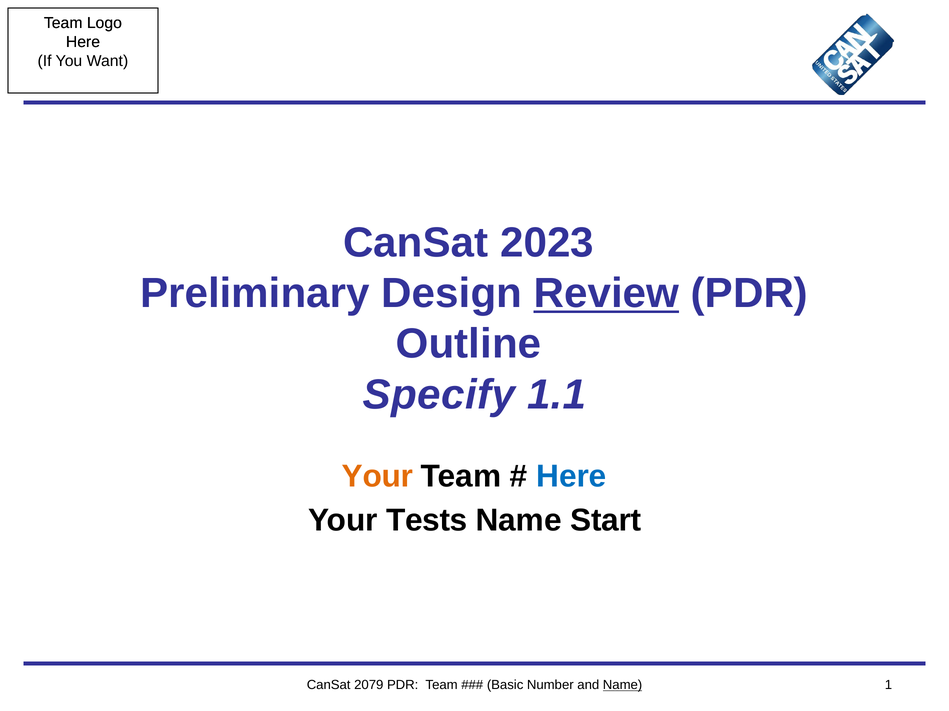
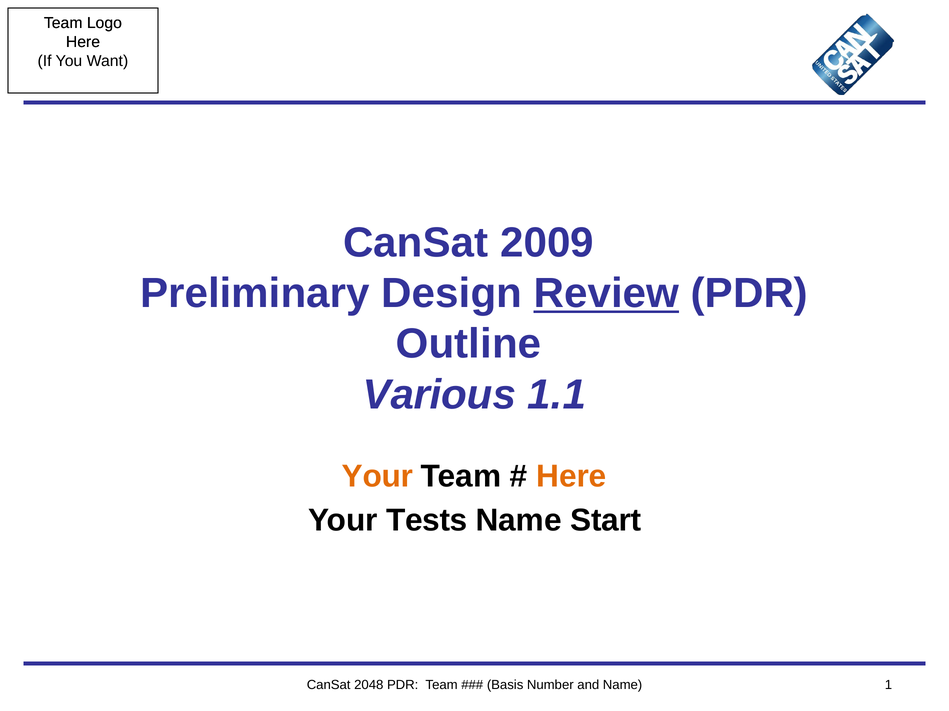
2023: 2023 -> 2009
Specify: Specify -> Various
Here at (571, 477) colour: blue -> orange
2079: 2079 -> 2048
Basic: Basic -> Basis
Name at (623, 686) underline: present -> none
